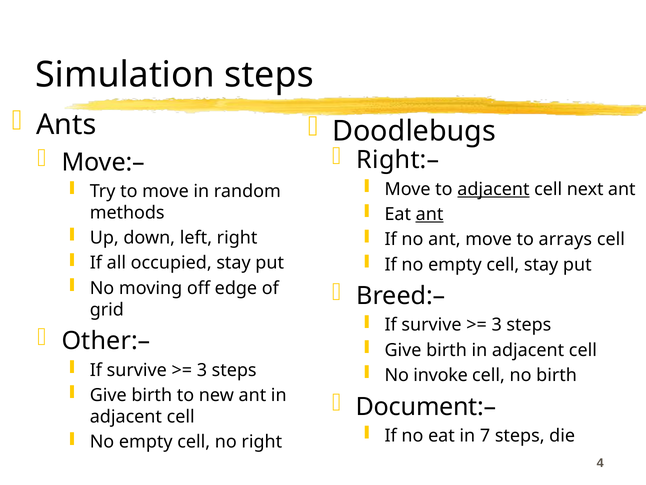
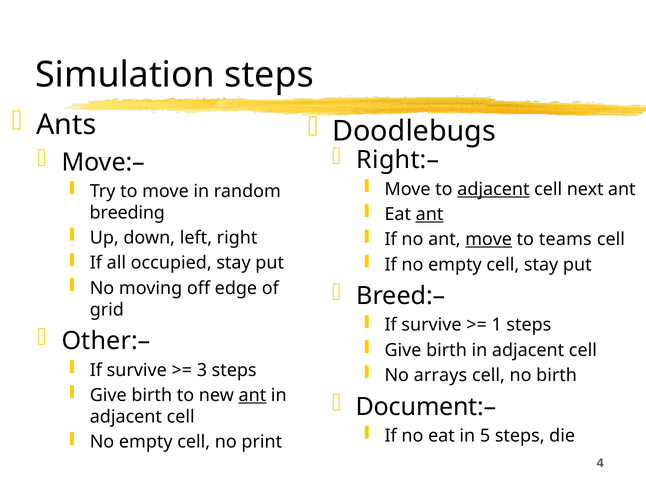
methods: methods -> breeding
move at (489, 239) underline: none -> present
arrays: arrays -> teams
3 at (497, 325): 3 -> 1
invoke: invoke -> arrays
ant at (252, 395) underline: none -> present
7: 7 -> 5
no right: right -> print
